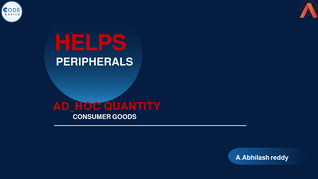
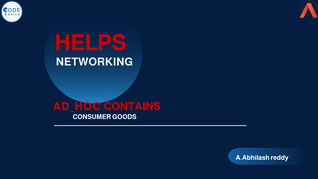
PERIPHERALS: PERIPHERALS -> NETWORKING
QUANTITY: QUANTITY -> CONTAINS
